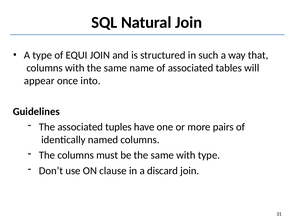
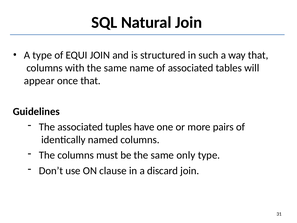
once into: into -> that
same with: with -> only
